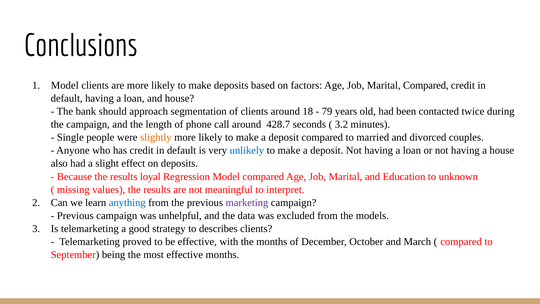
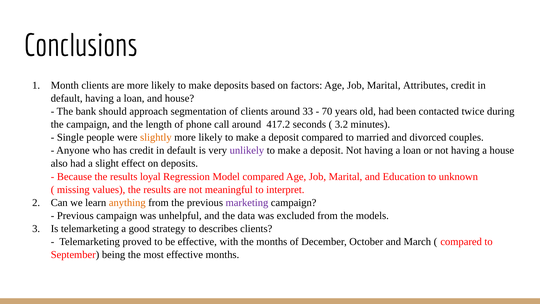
Model at (65, 85): Model -> Month
Marital Compared: Compared -> Attributes
18: 18 -> 33
79: 79 -> 70
428.7: 428.7 -> 417.2
unlikely colour: blue -> purple
anything colour: blue -> orange
